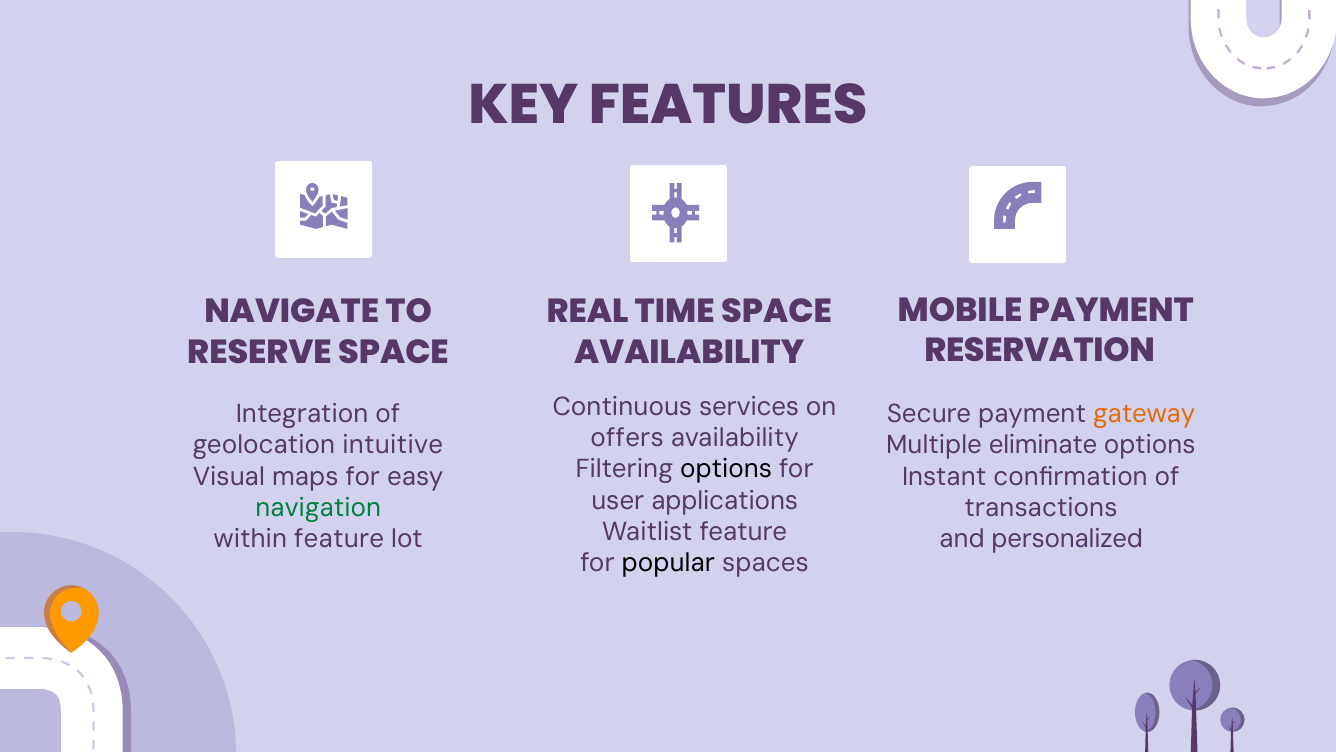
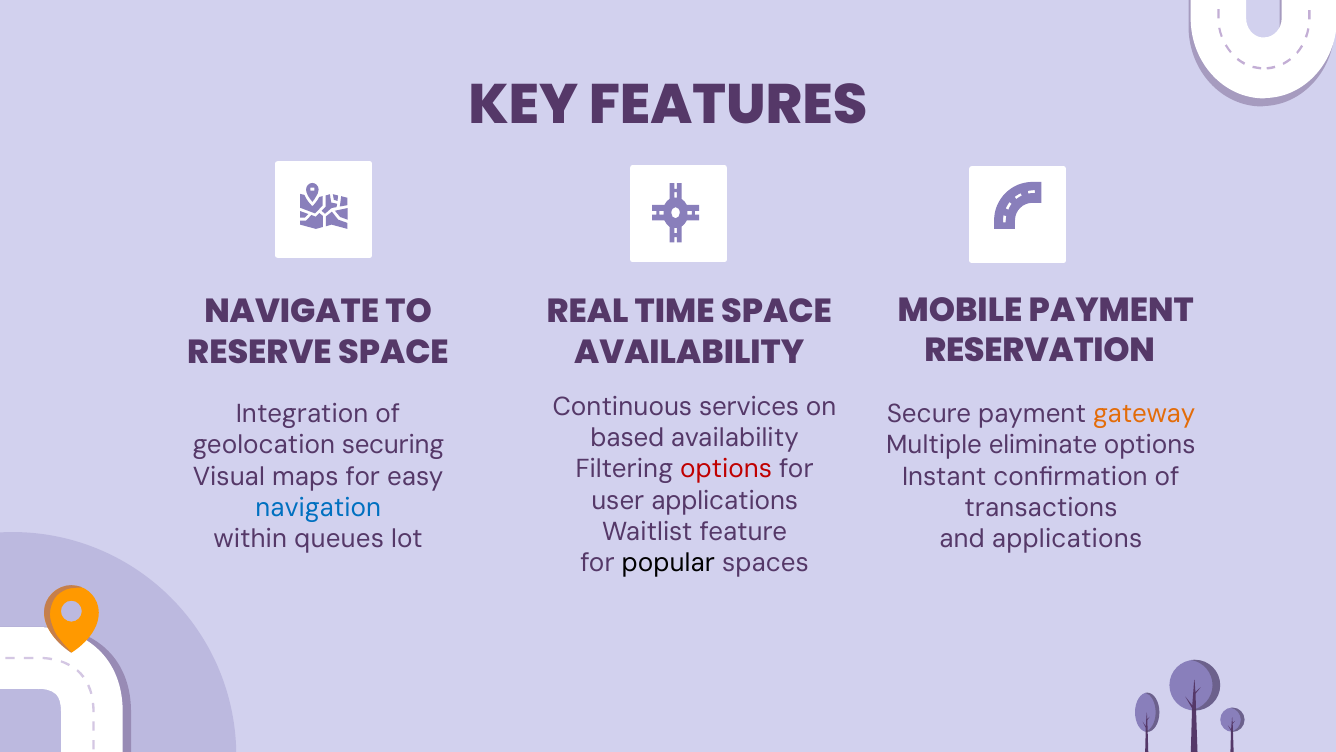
offers: offers -> based
intuitive: intuitive -> securing
options at (726, 469) colour: black -> red
navigation colour: green -> blue
within feature: feature -> queues
and personalized: personalized -> applications
